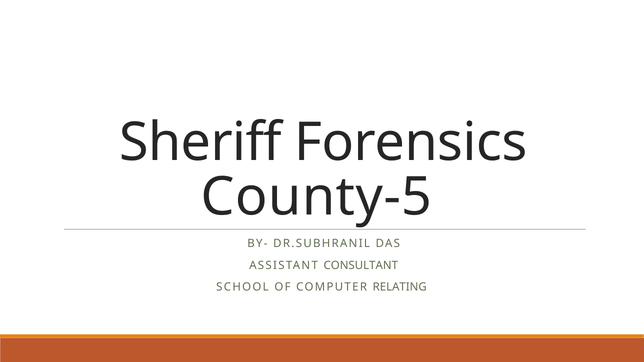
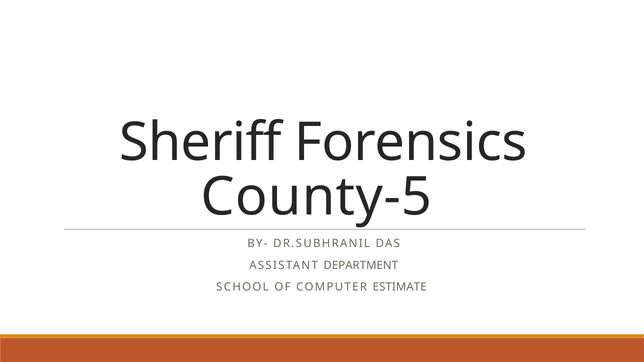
CONSULTANT: CONSULTANT -> DEPARTMENT
RELATING: RELATING -> ESTIMATE
